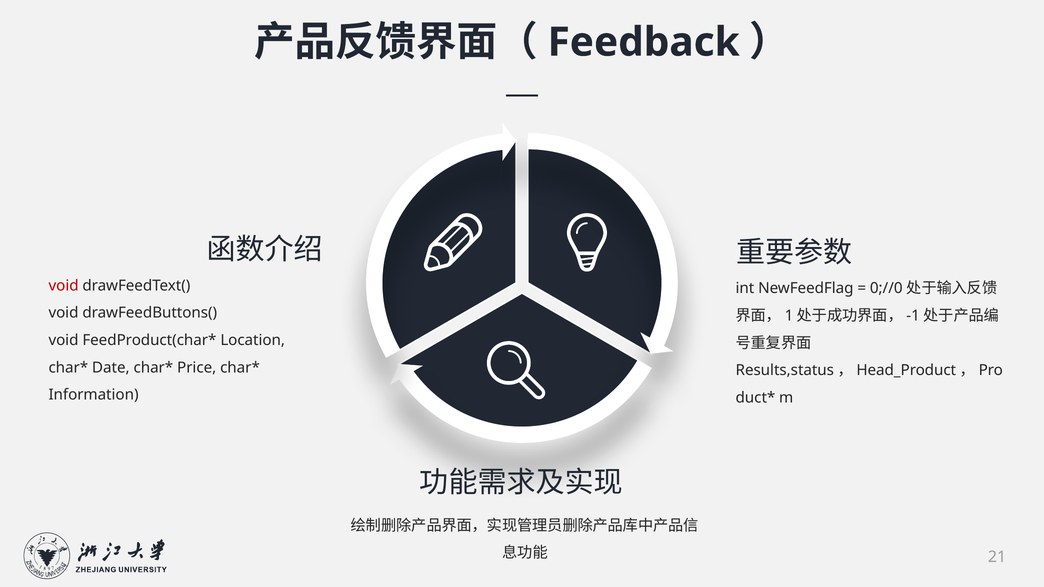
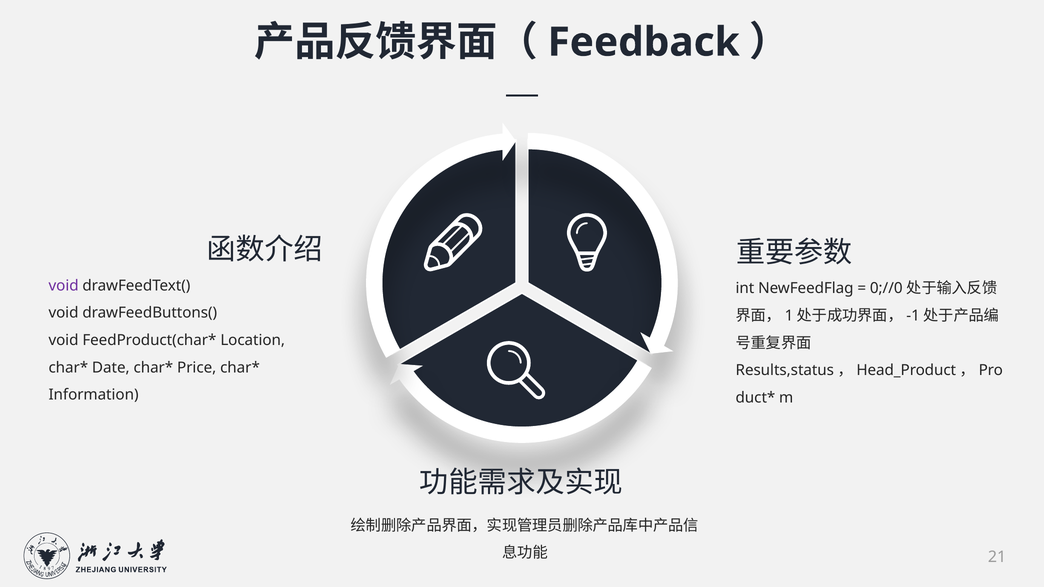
void at (64, 286) colour: red -> purple
